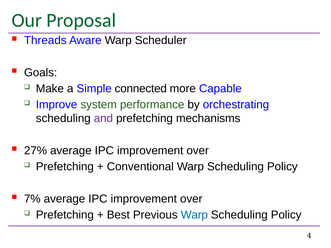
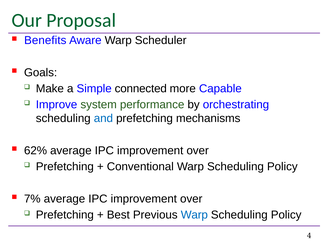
Threads: Threads -> Benefits
and colour: purple -> blue
27%: 27% -> 62%
